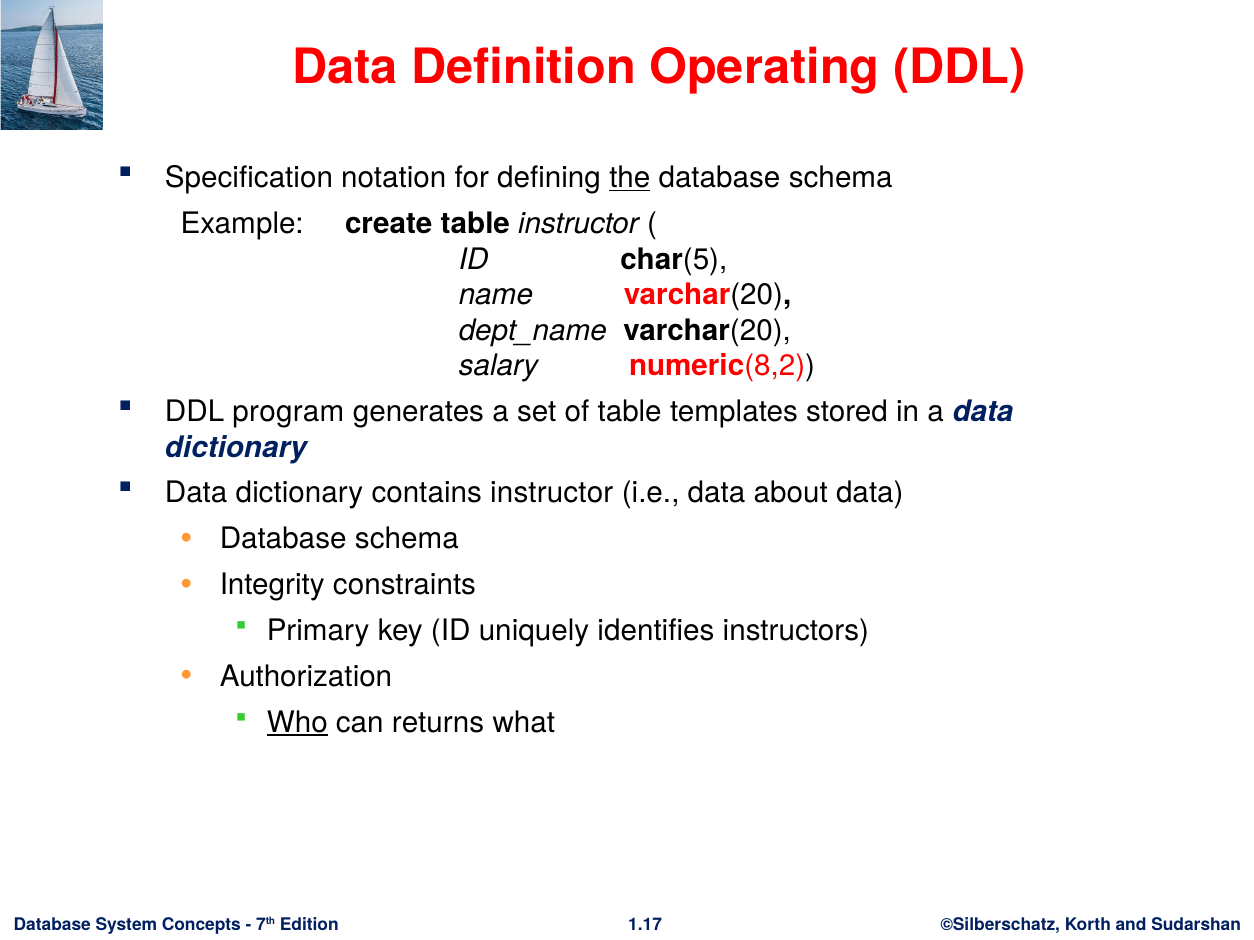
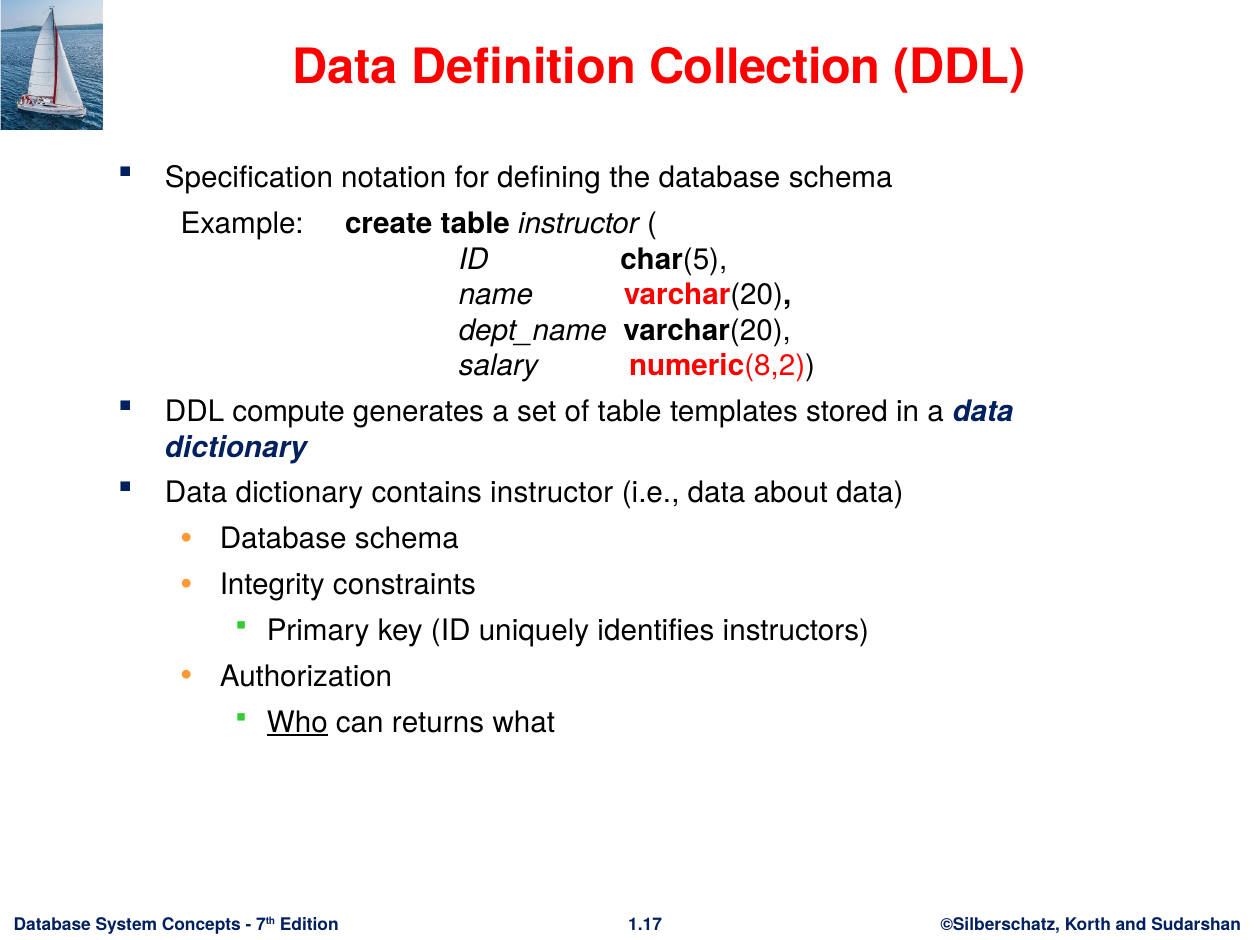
Operating: Operating -> Collection
the underline: present -> none
program: program -> compute
